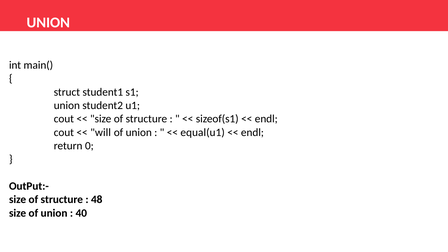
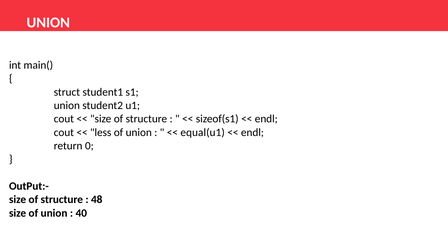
will: will -> less
